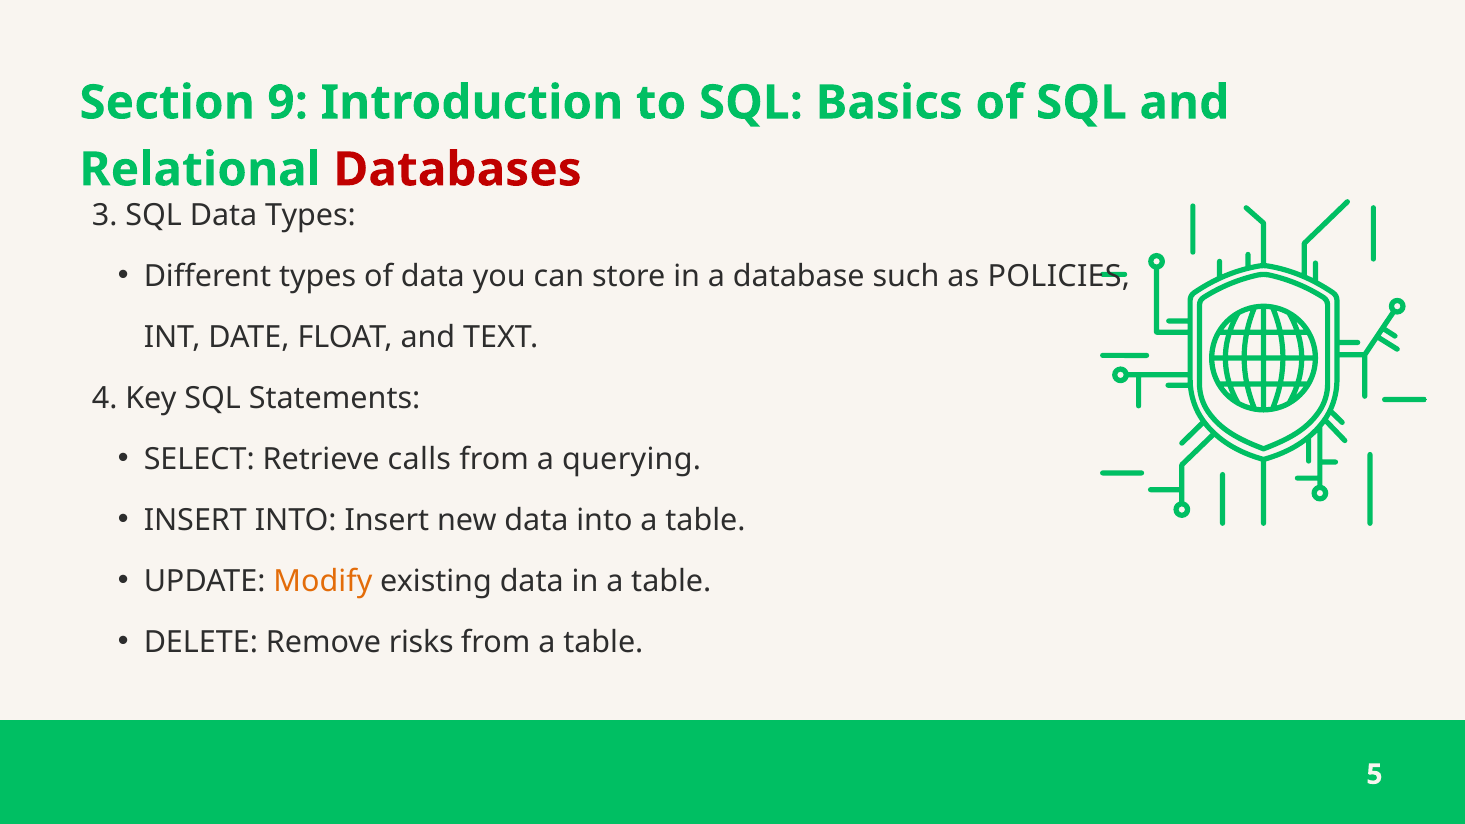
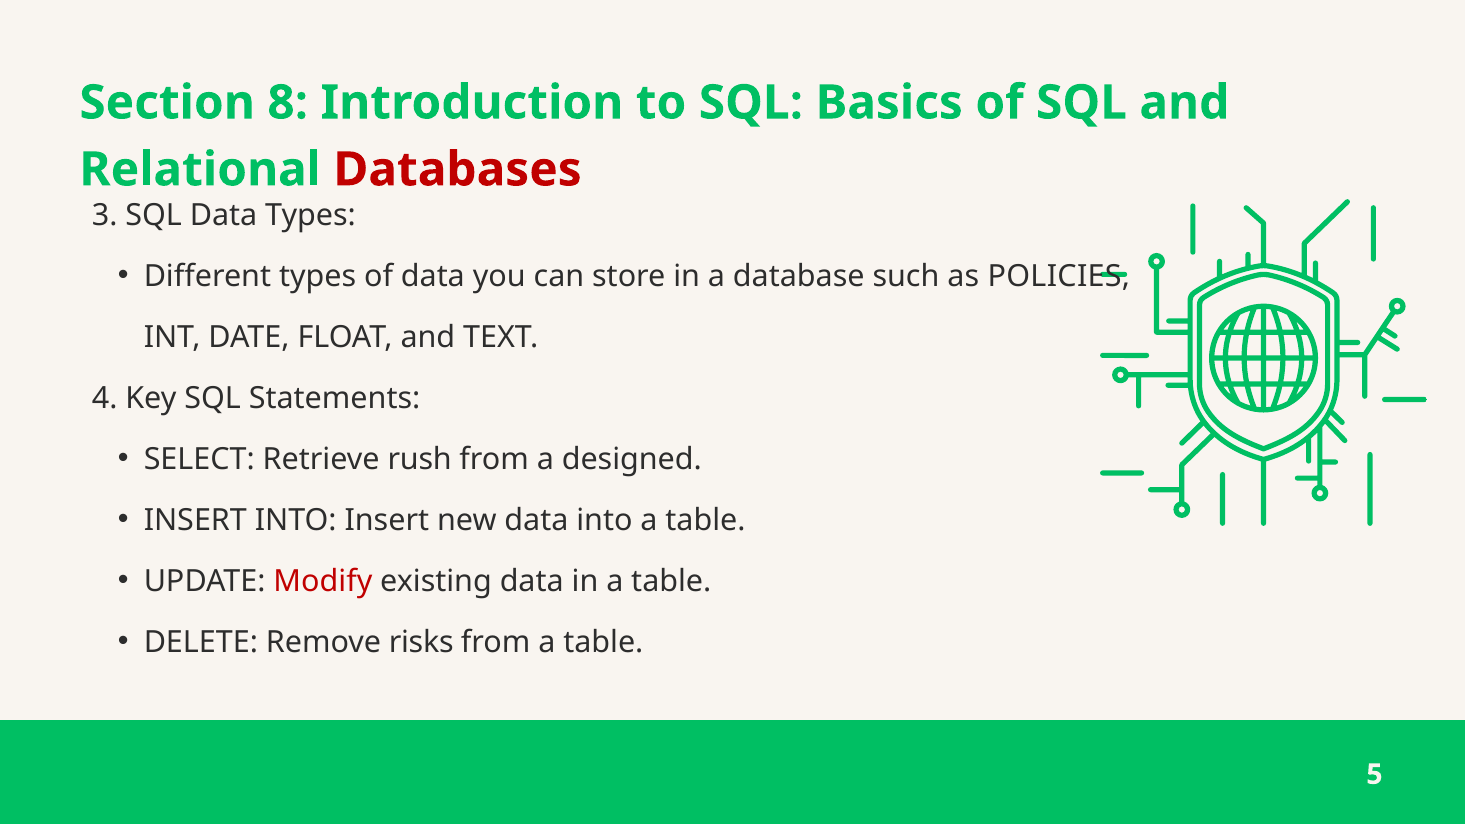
9: 9 -> 8
calls: calls -> rush
querying: querying -> designed
Modify colour: orange -> red
